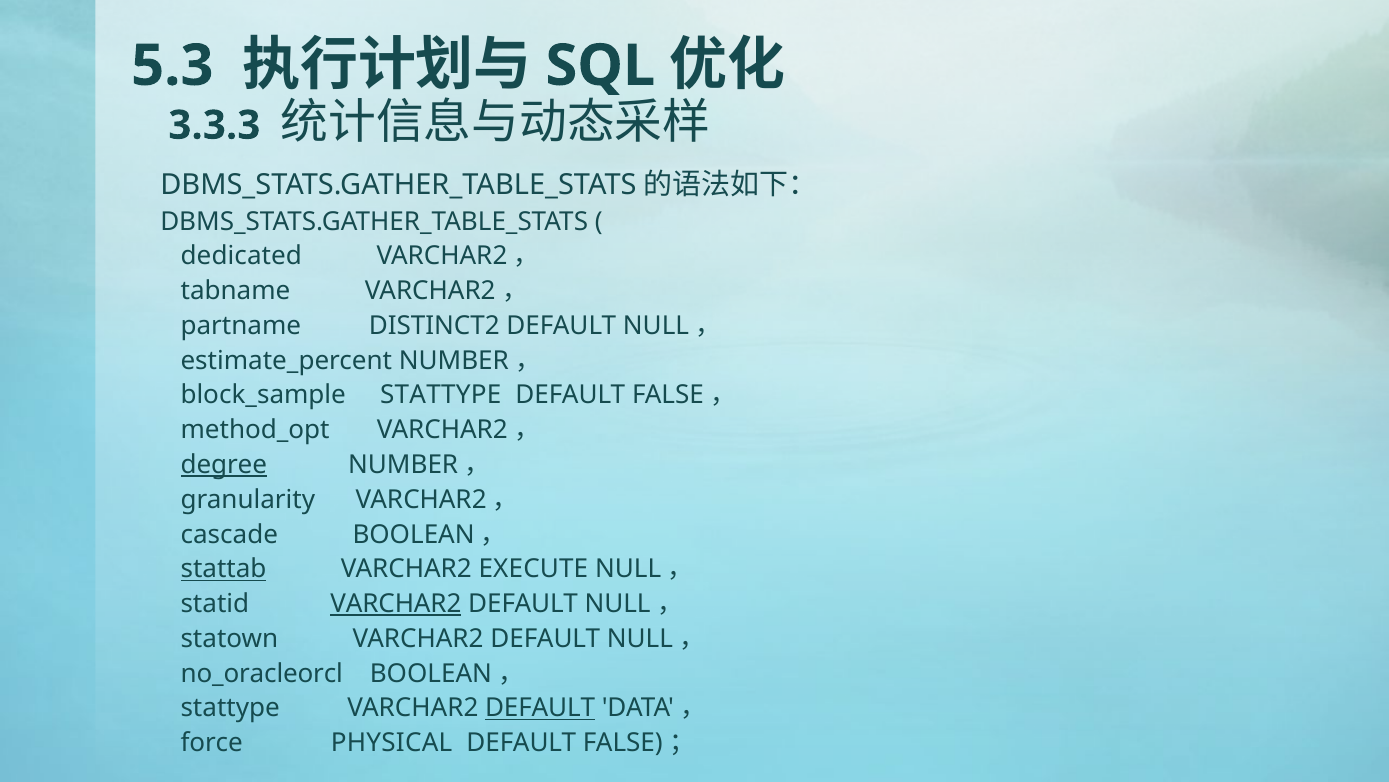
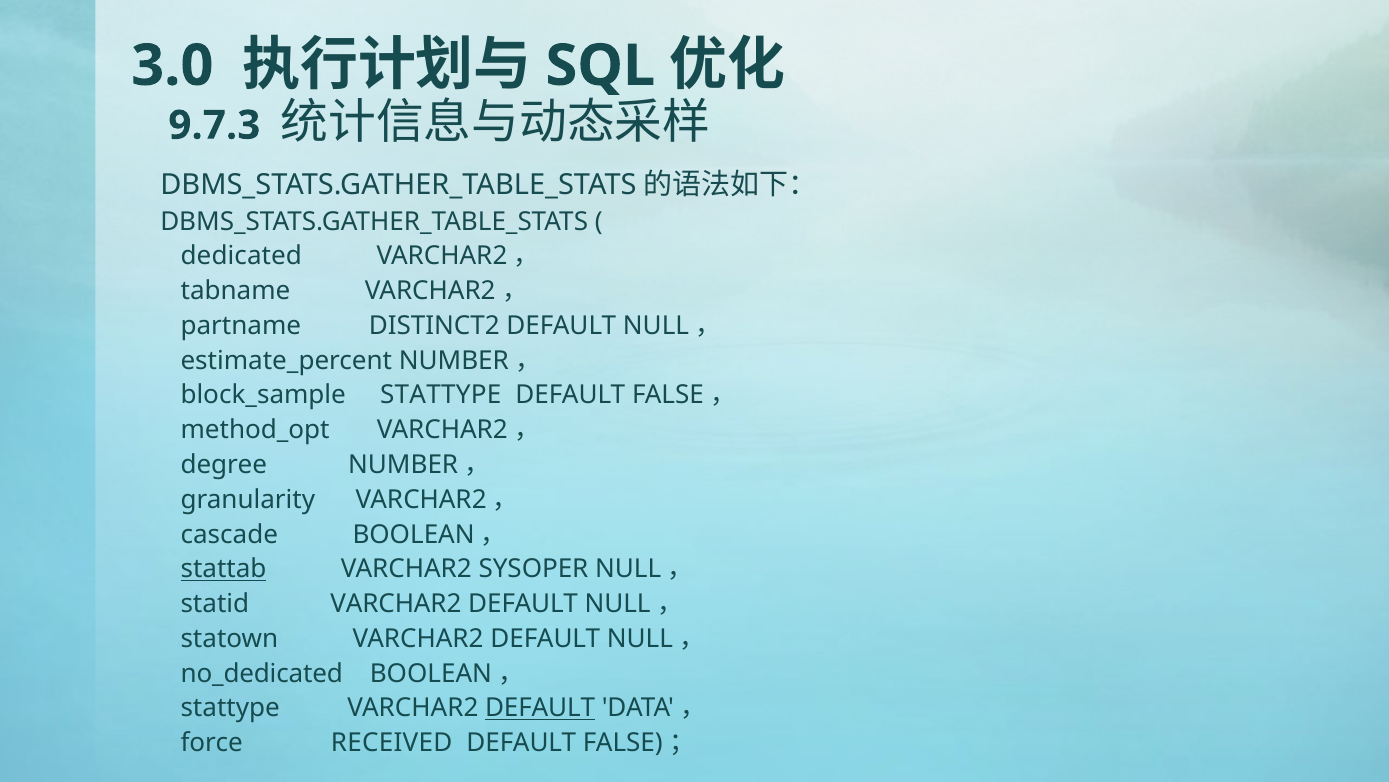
5.3: 5.3 -> 3.0
3.3.3: 3.3.3 -> 9.7.3
degree underline: present -> none
EXECUTE: EXECUTE -> SYSOPER
VARCHAR2 at (396, 604) underline: present -> none
no_oracleorcl: no_oracleorcl -> no_dedicated
PHYSICAL: PHYSICAL -> RECEIVED
